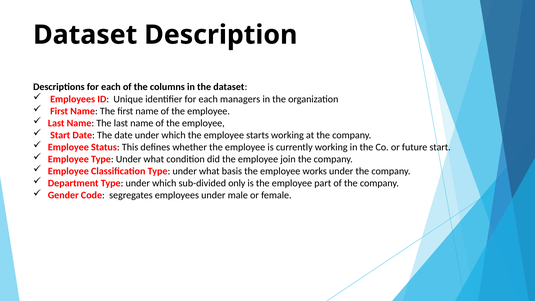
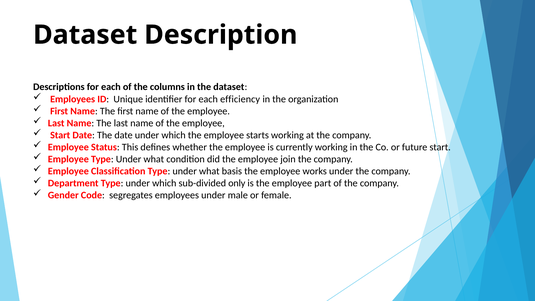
managers: managers -> efficiency
